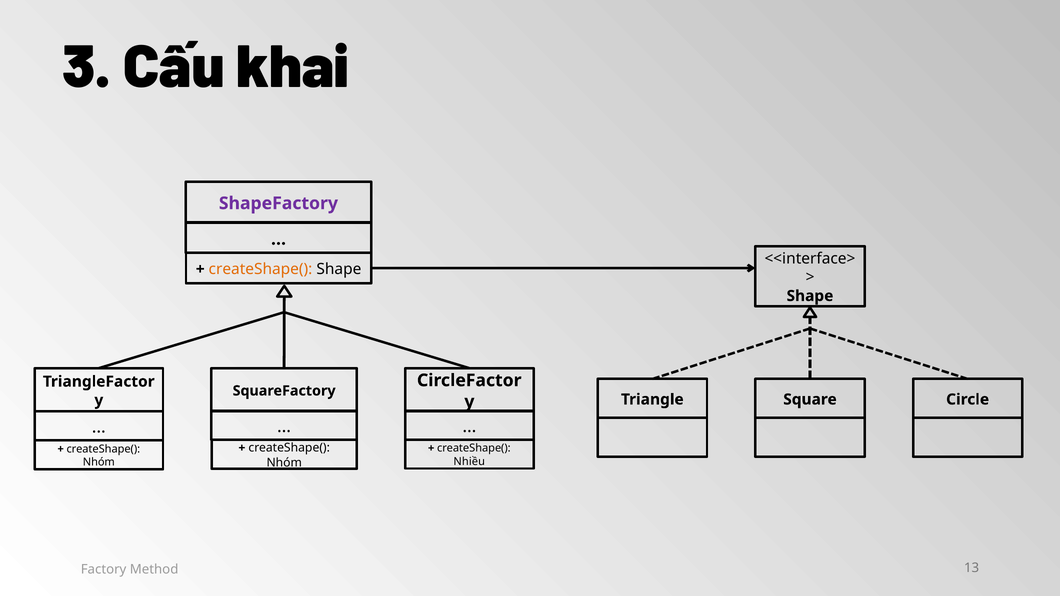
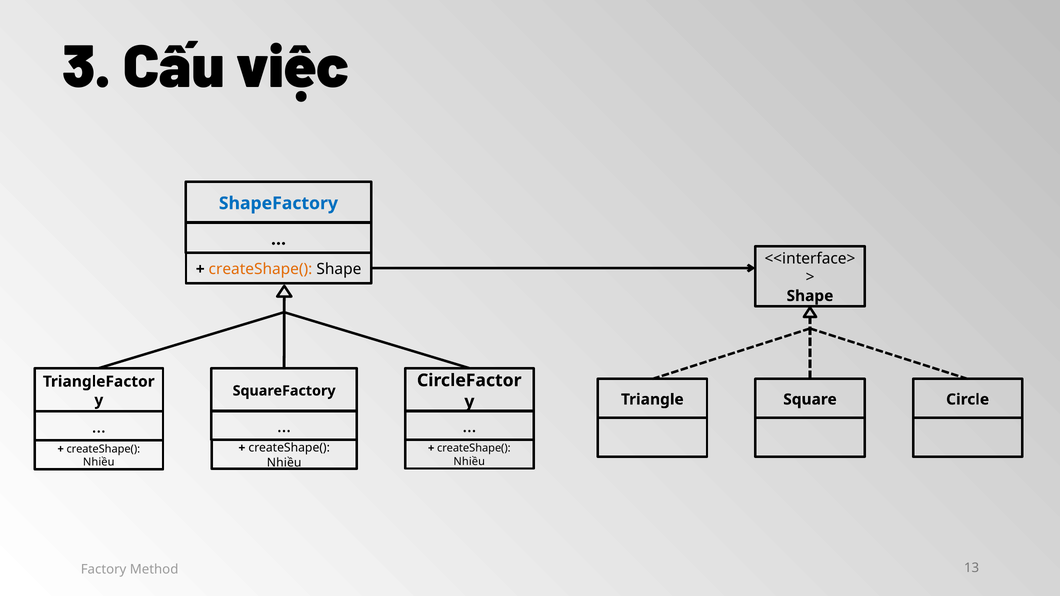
khai: khai -> việc
ShapeFactory colour: purple -> blue
Nhóm at (284, 463): Nhóm -> Nhiều
Nhóm at (99, 462): Nhóm -> Nhiều
